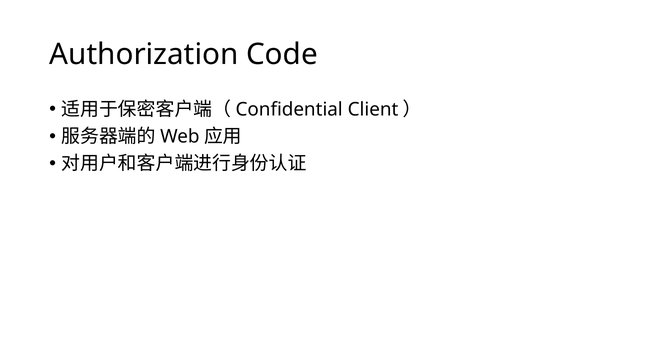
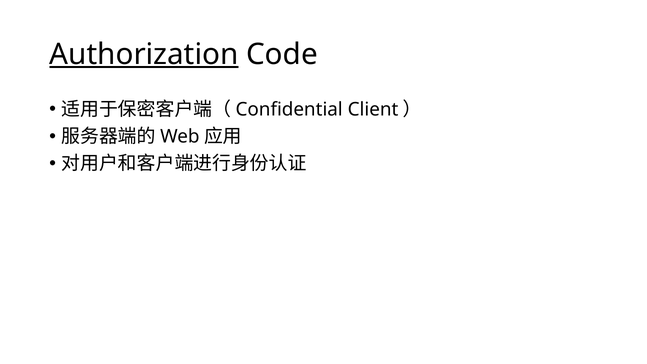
Authorization underline: none -> present
